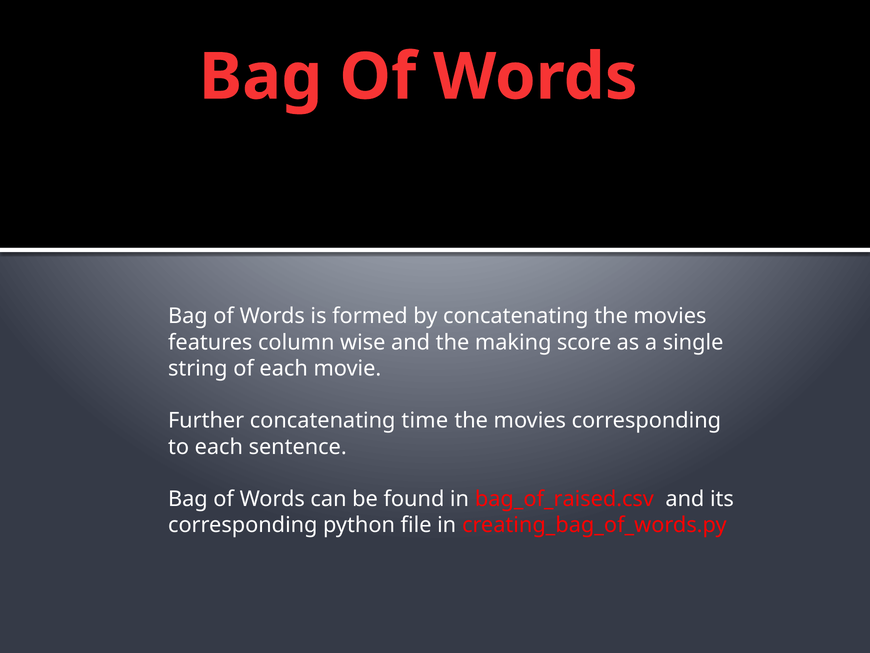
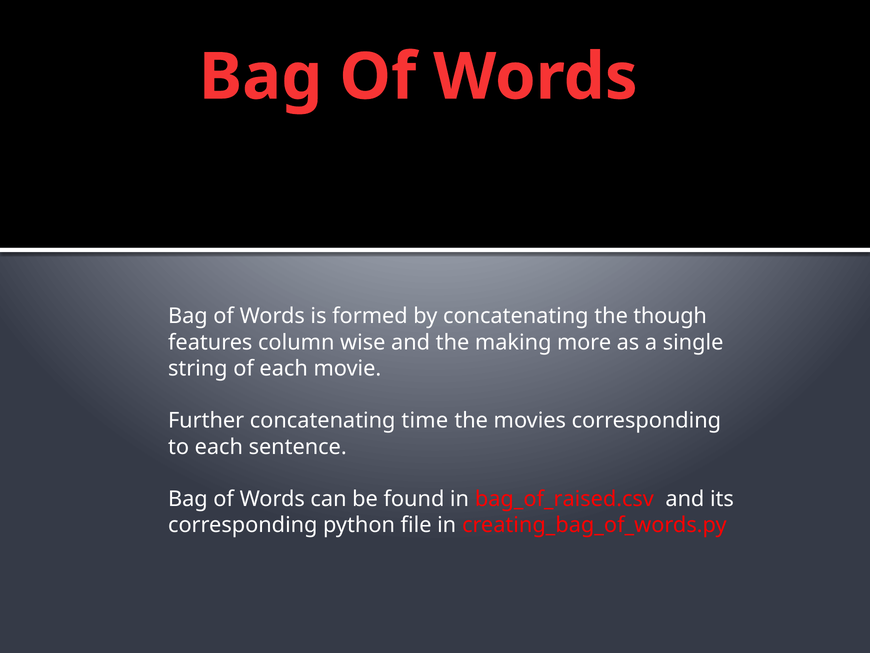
concatenating the movies: movies -> though
score: score -> more
